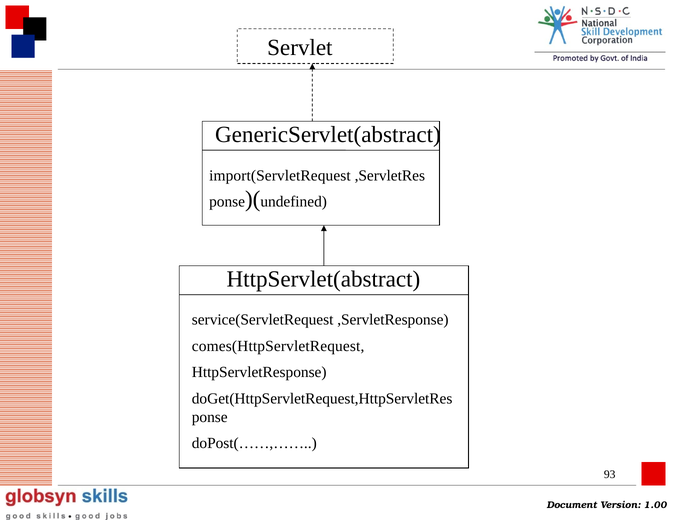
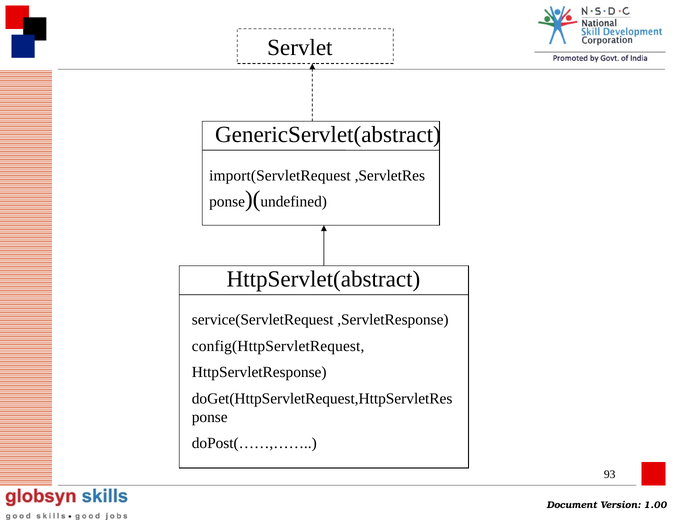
comes(HttpServletRequest: comes(HttpServletRequest -> config(HttpServletRequest
